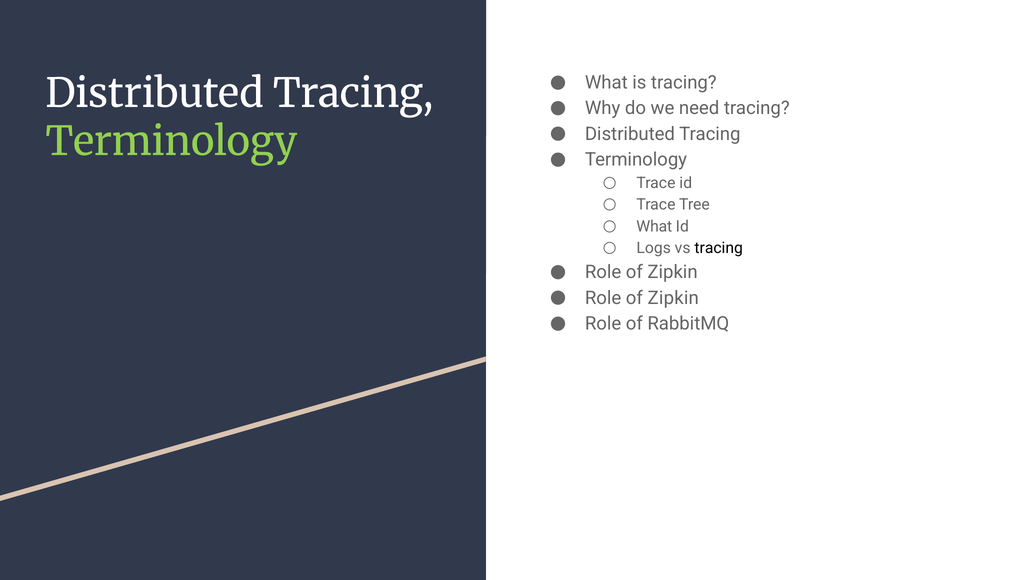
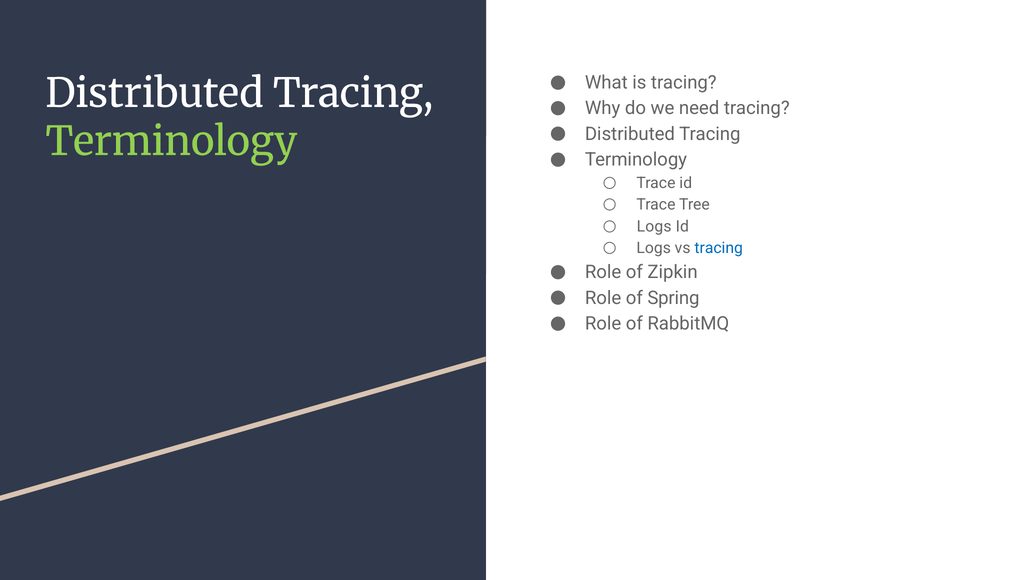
What at (654, 226): What -> Logs
tracing at (719, 248) colour: black -> blue
Zipkin at (673, 298): Zipkin -> Spring
